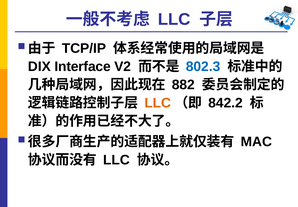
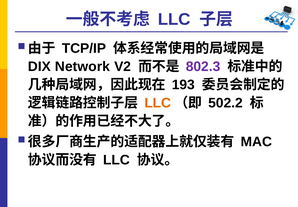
Interface: Interface -> Network
802.3 colour: blue -> purple
882: 882 -> 193
842.2: 842.2 -> 502.2
